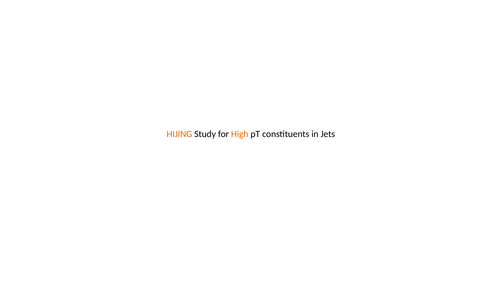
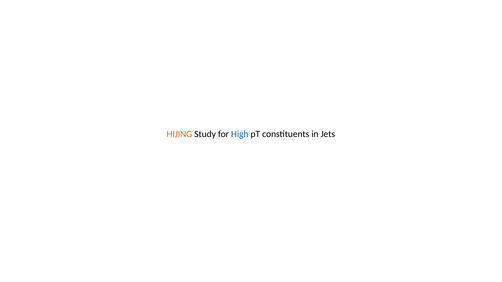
High colour: orange -> blue
